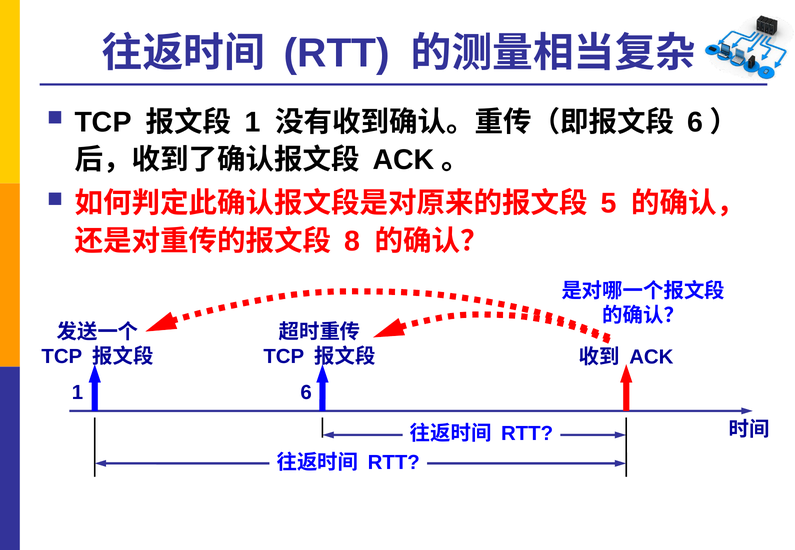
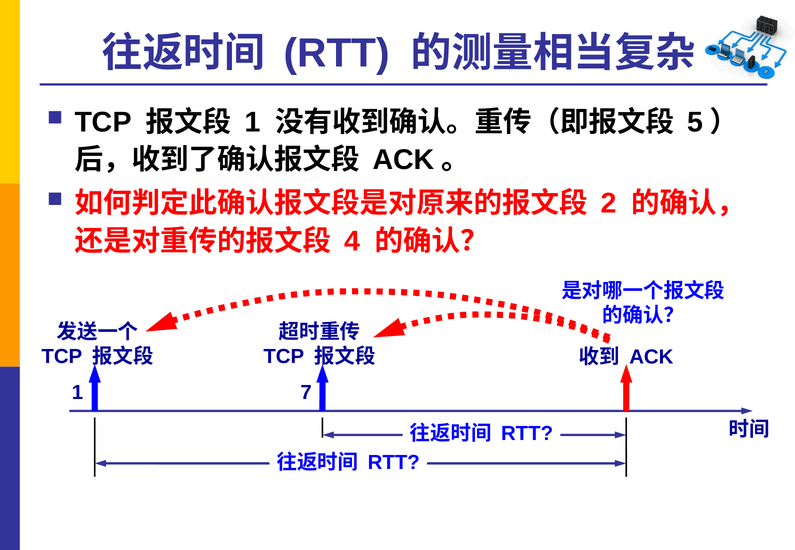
6 at (695, 122): 6 -> 5
5: 5 -> 2
8: 8 -> 4
1 6: 6 -> 7
